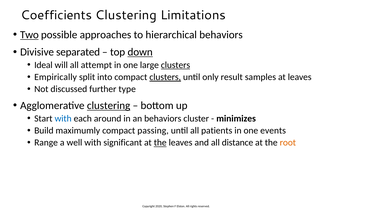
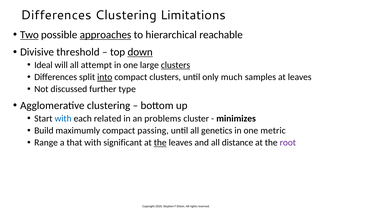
Coefficients at (56, 15): Coefficients -> Differences
approaches underline: none -> present
hierarchical behaviors: behaviors -> reachable
separated: separated -> threshold
Empirically at (56, 77): Empirically -> Differences
into underline: none -> present
clusters at (165, 77) underline: present -> none
result: result -> much
clustering at (109, 106) underline: present -> none
around: around -> related
an behaviors: behaviors -> problems
patients: patients -> genetics
events: events -> metric
well: well -> that
root colour: orange -> purple
